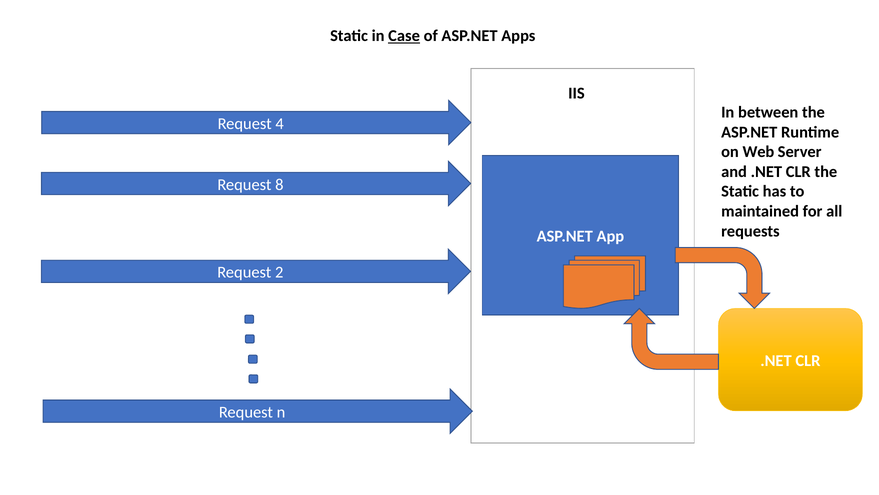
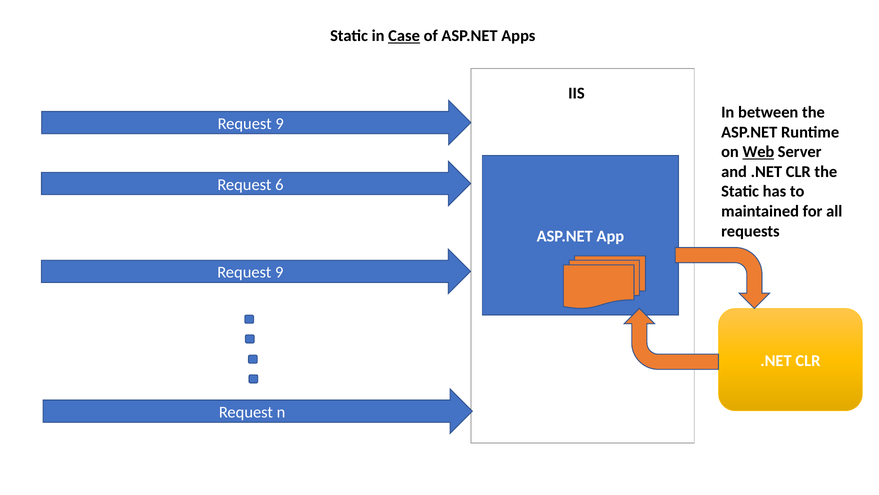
4 at (280, 124): 4 -> 9
Web underline: none -> present
8: 8 -> 6
2 at (279, 272): 2 -> 9
